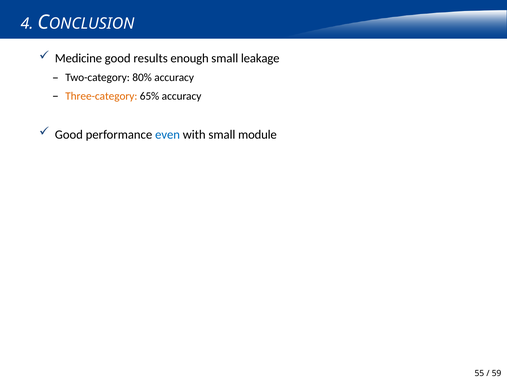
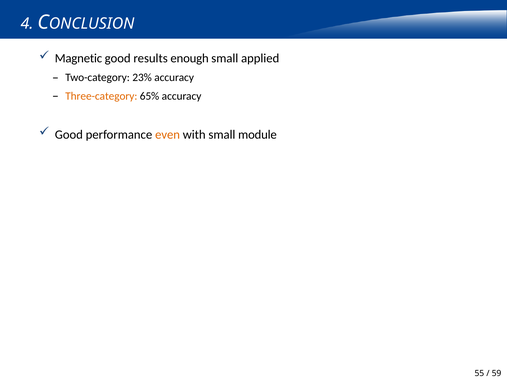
Medicine: Medicine -> Magnetic
leakage: leakage -> applied
80%: 80% -> 23%
even colour: blue -> orange
